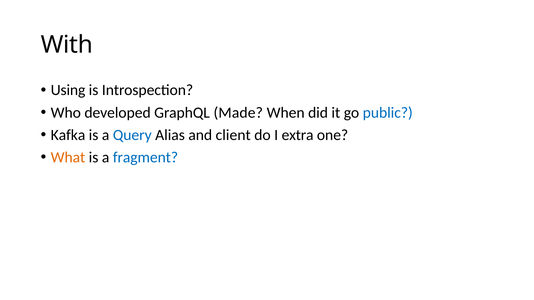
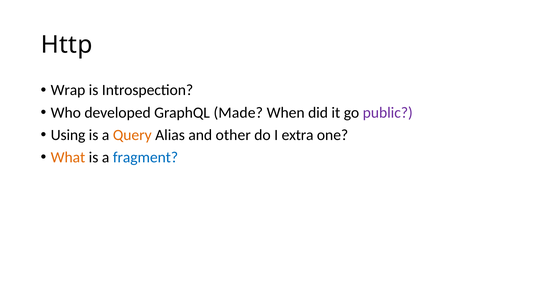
With: With -> Http
Using: Using -> Wrap
public colour: blue -> purple
Kafka: Kafka -> Using
Query colour: blue -> orange
client: client -> other
